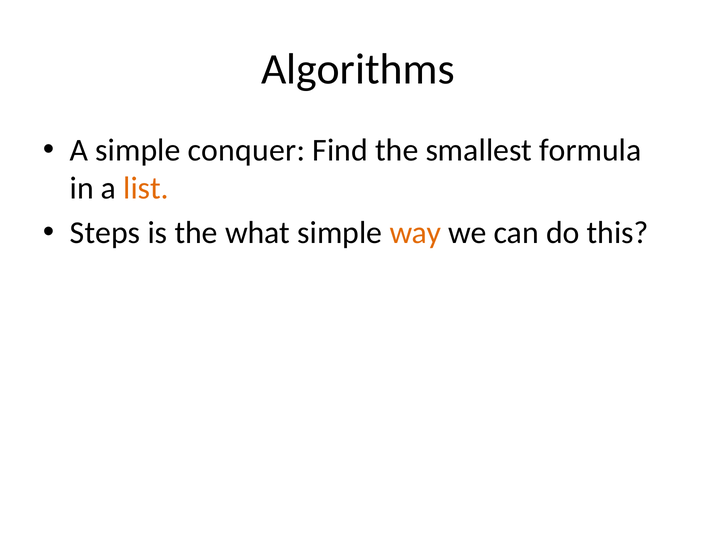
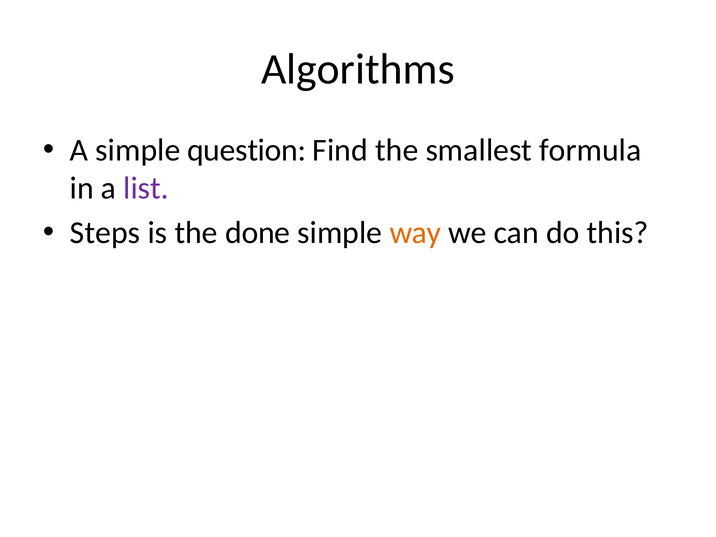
conquer: conquer -> question
list colour: orange -> purple
what: what -> done
